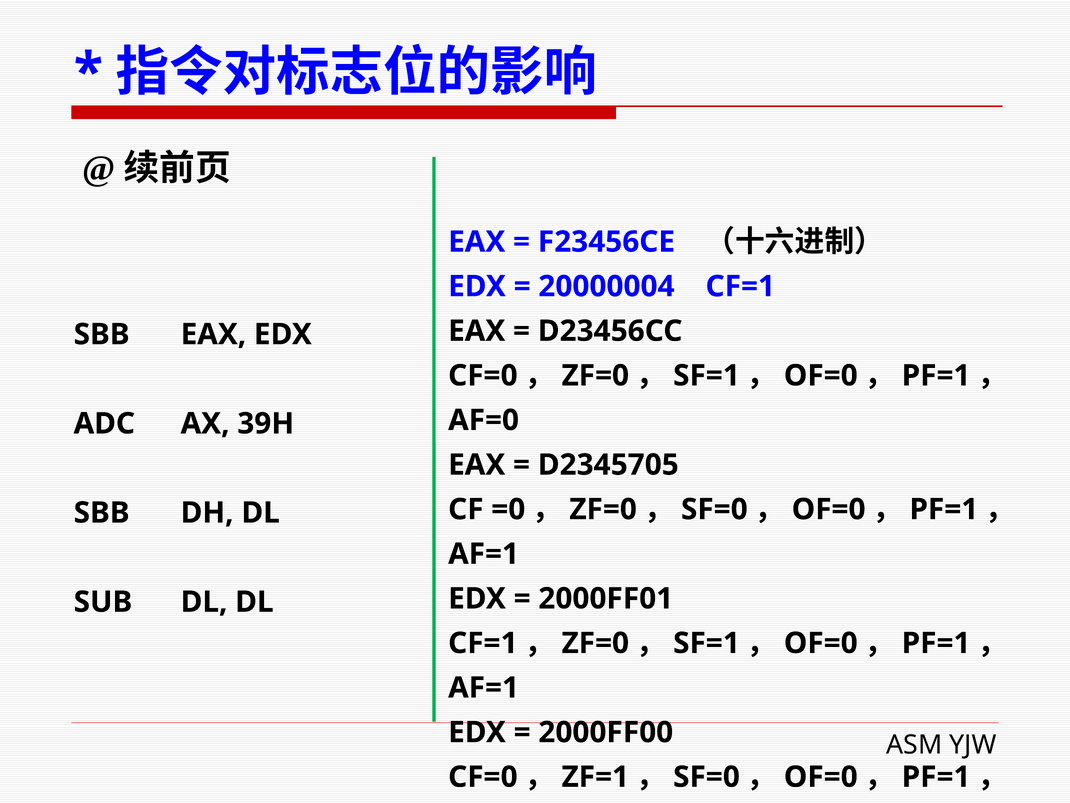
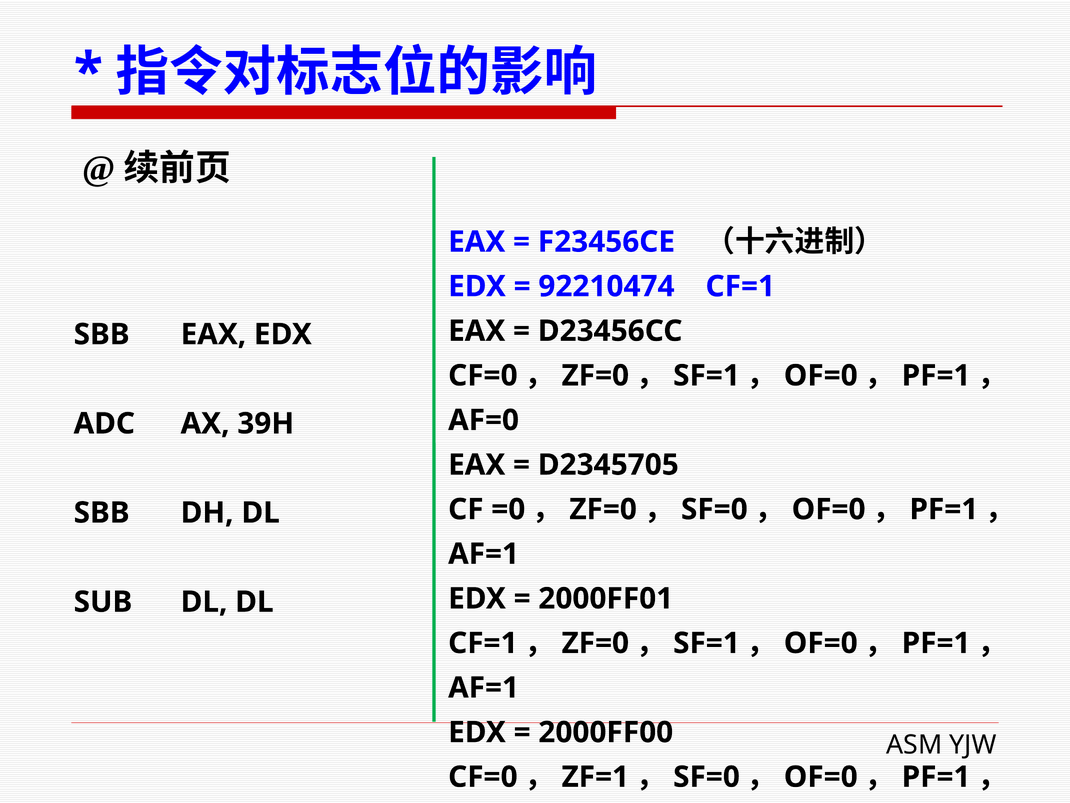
20000004: 20000004 -> 92210474
